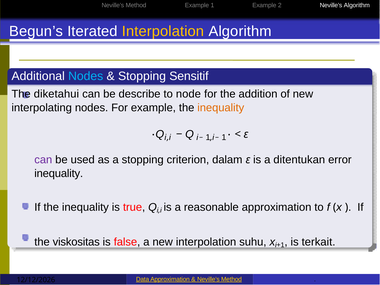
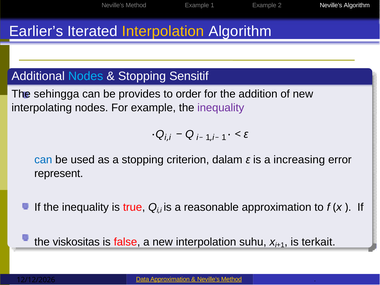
Begun’s: Begun’s -> Earlier’s
diketahui: diketahui -> sehingga
describe: describe -> provides
node: node -> order
inequality at (221, 108) colour: orange -> purple
can at (43, 160) colour: purple -> blue
ditentukan: ditentukan -> increasing
inequality at (59, 173): inequality -> represent
